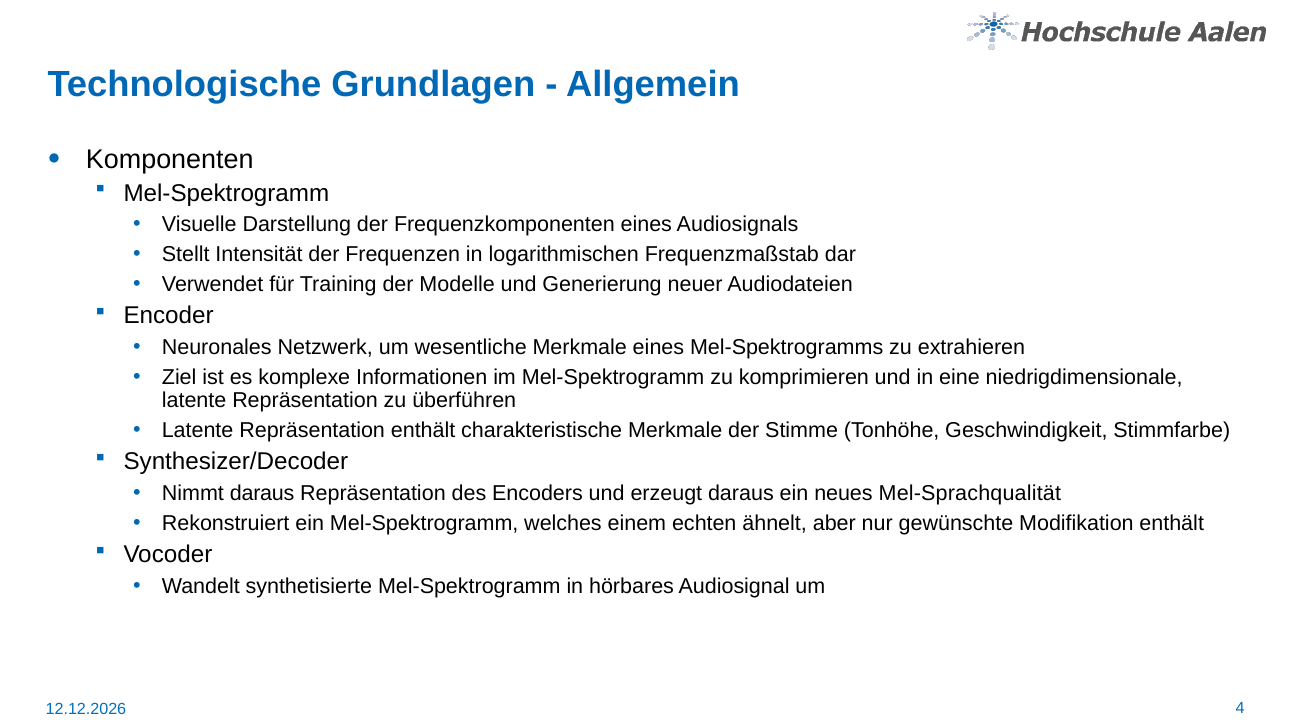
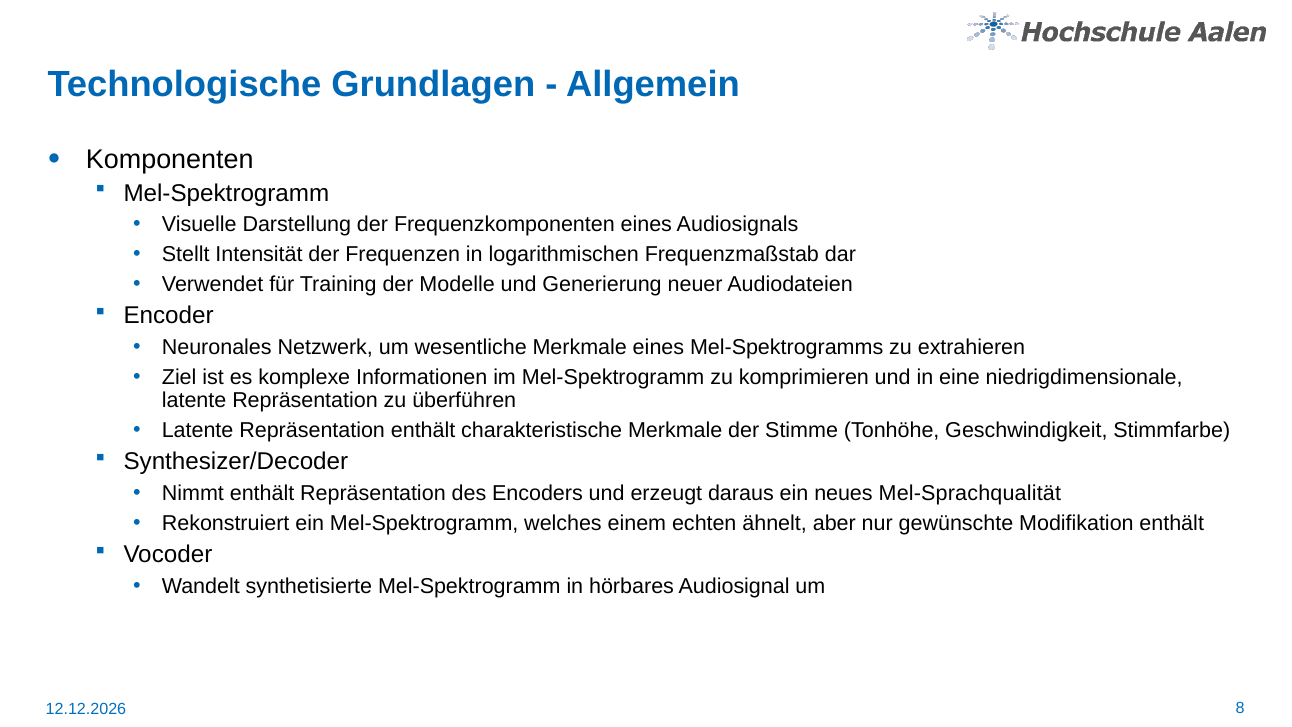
Nimmt daraus: daraus -> enthält
4: 4 -> 8
